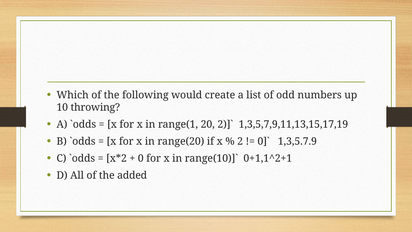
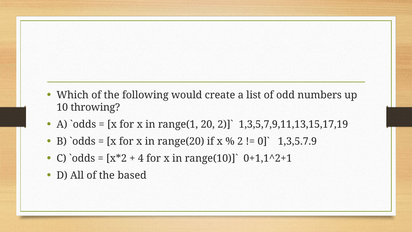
0: 0 -> 4
added: added -> based
